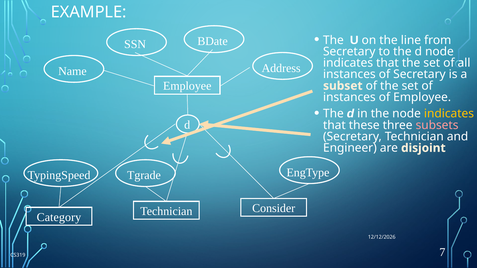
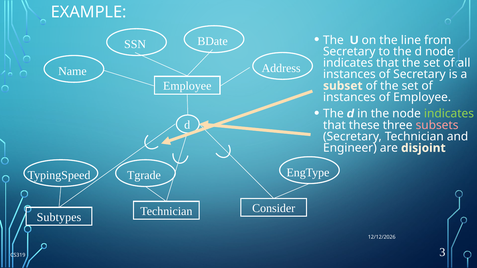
indicates at (449, 114) colour: yellow -> light green
Category: Category -> Subtypes
7: 7 -> 3
